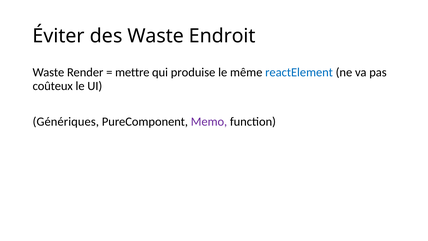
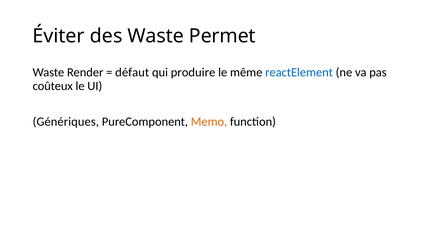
Endroit: Endroit -> Permet
mettre: mettre -> défaut
produise: produise -> produire
Memo colour: purple -> orange
